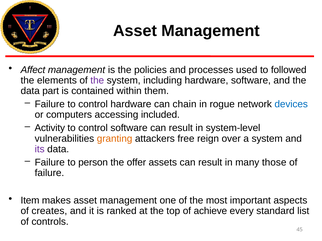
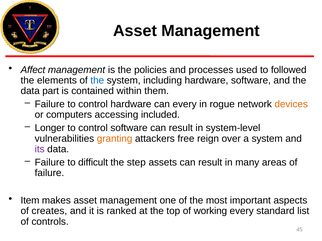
the at (97, 81) colour: purple -> blue
can chain: chain -> every
devices colour: blue -> orange
Activity: Activity -> Longer
person: person -> difficult
offer: offer -> step
those: those -> areas
achieve: achieve -> working
